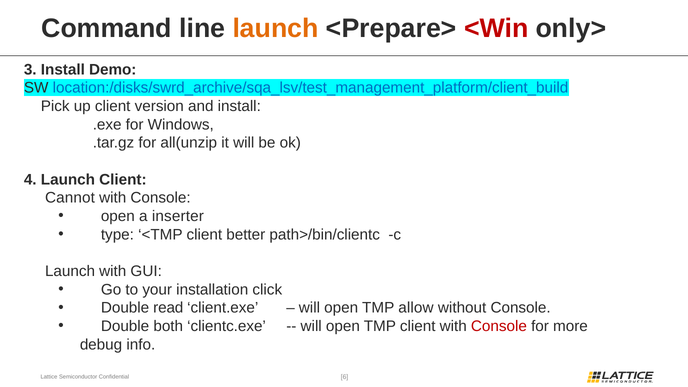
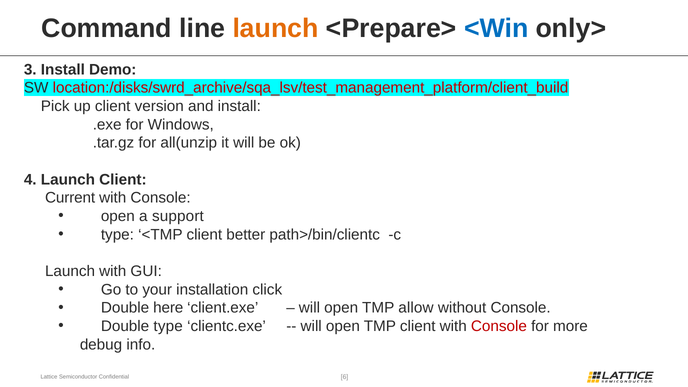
<Win colour: red -> blue
location:/disks/swrd_archive/sqa_lsv/test_management_platform/client_build colour: blue -> red
Cannot: Cannot -> Current
inserter: inserter -> support
read: read -> here
Double both: both -> type
